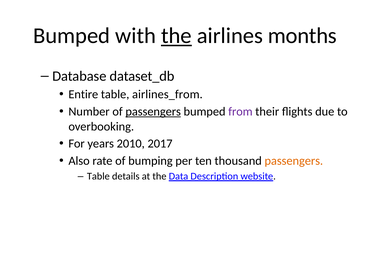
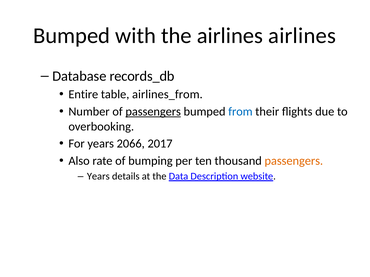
the at (176, 36) underline: present -> none
airlines months: months -> airlines
dataset_db: dataset_db -> records_db
from colour: purple -> blue
2010: 2010 -> 2066
Table at (98, 177): Table -> Years
